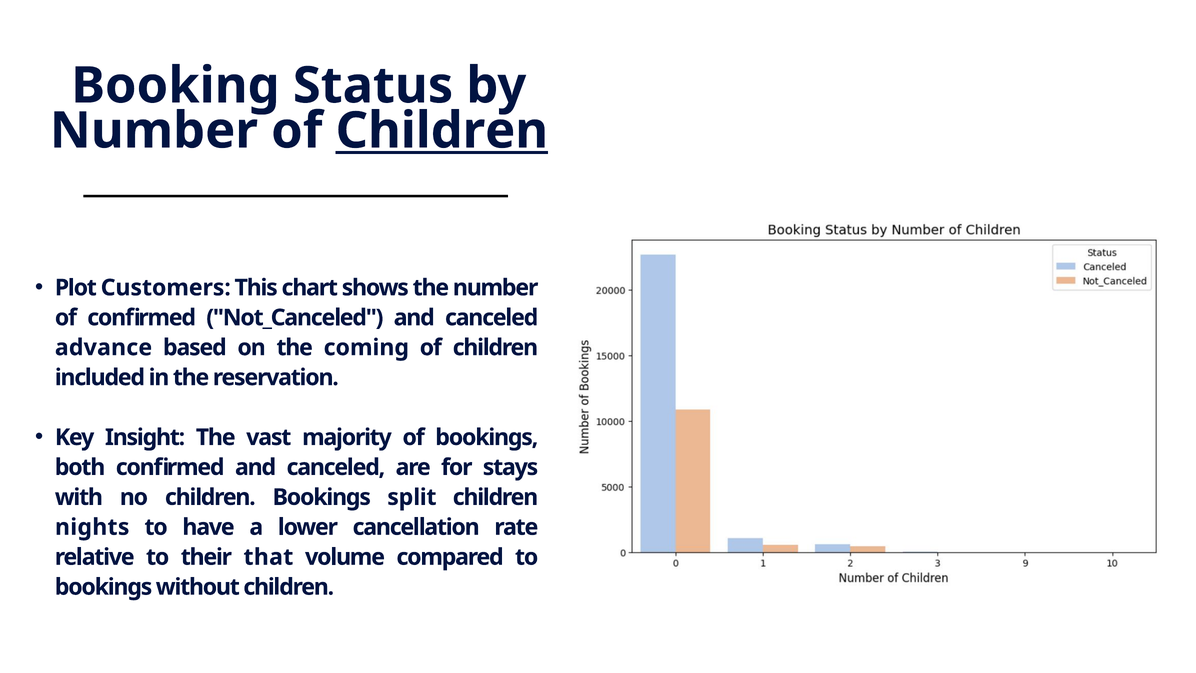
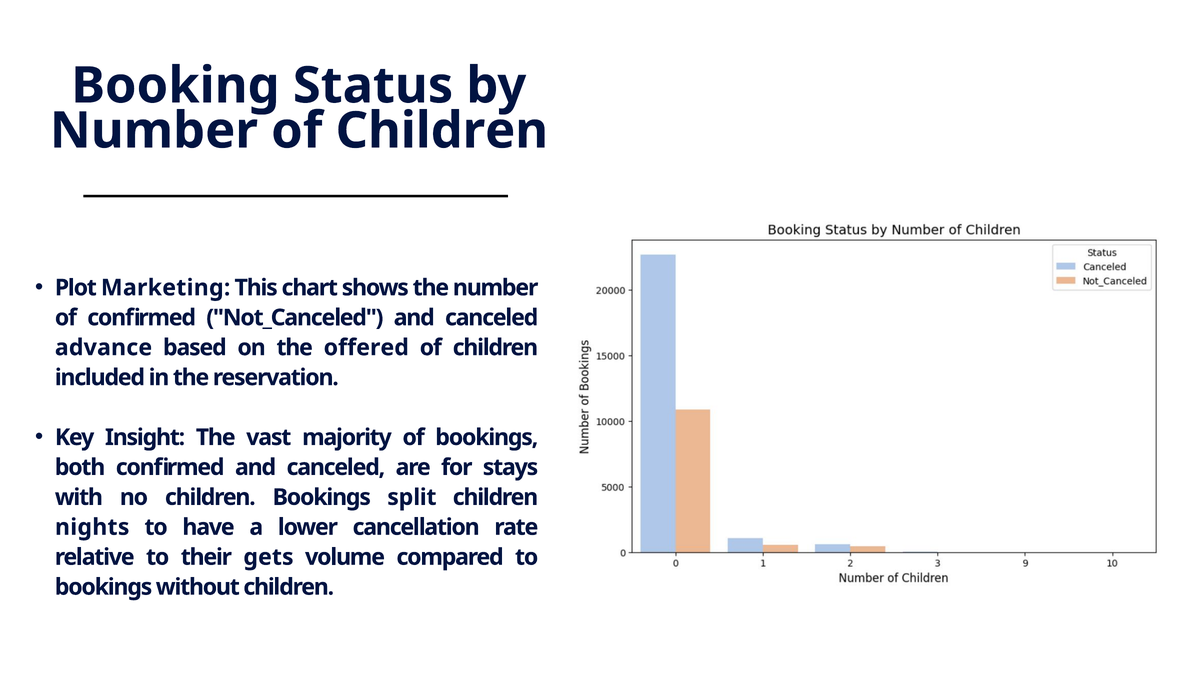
Children at (442, 131) underline: present -> none
Customers: Customers -> Marketing
coming: coming -> offered
that: that -> gets
